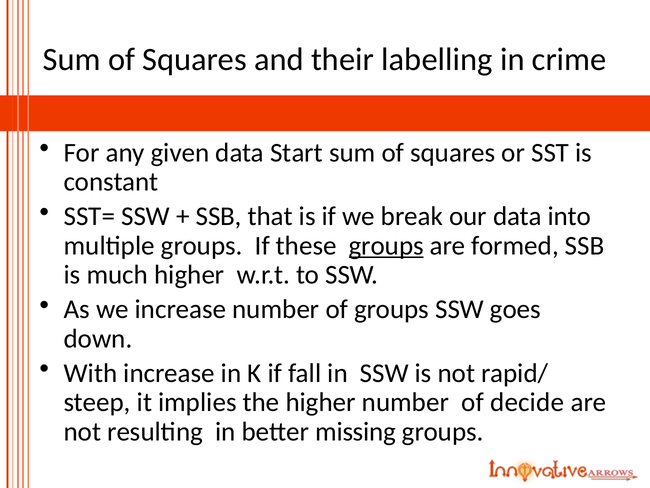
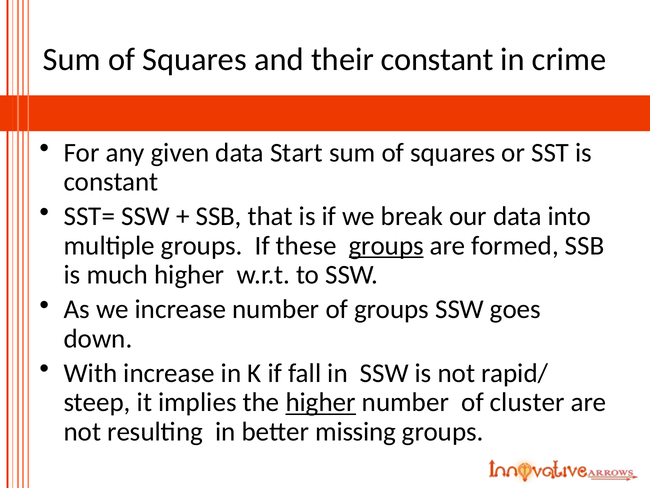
their labelling: labelling -> constant
higher at (321, 402) underline: none -> present
decide: decide -> cluster
